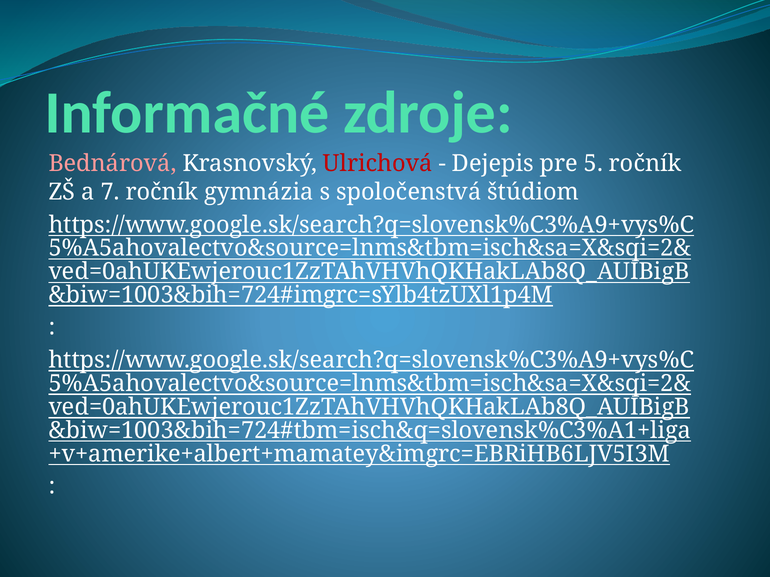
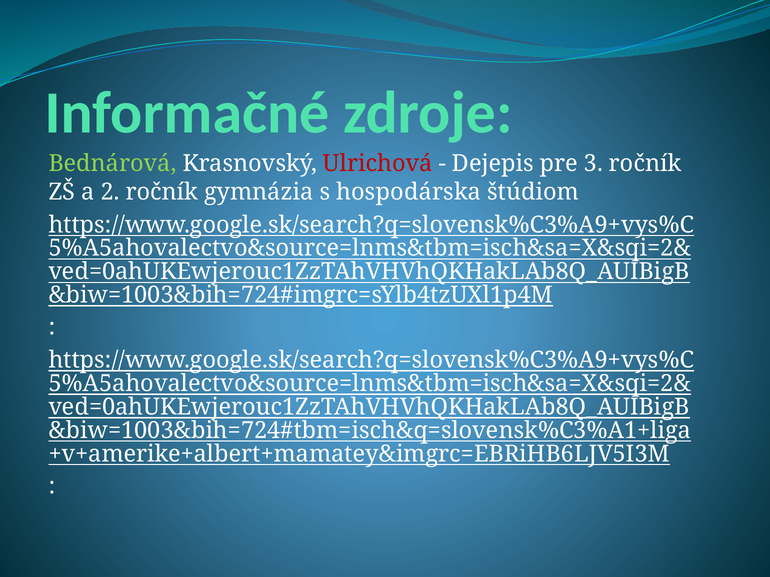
Bednárová colour: pink -> light green
5: 5 -> 3
7: 7 -> 2
spoločenstvá: spoločenstvá -> hospodárska
